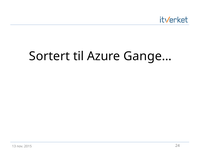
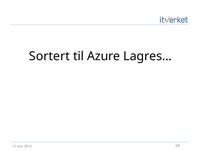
Gange…: Gange… -> Lagres…
